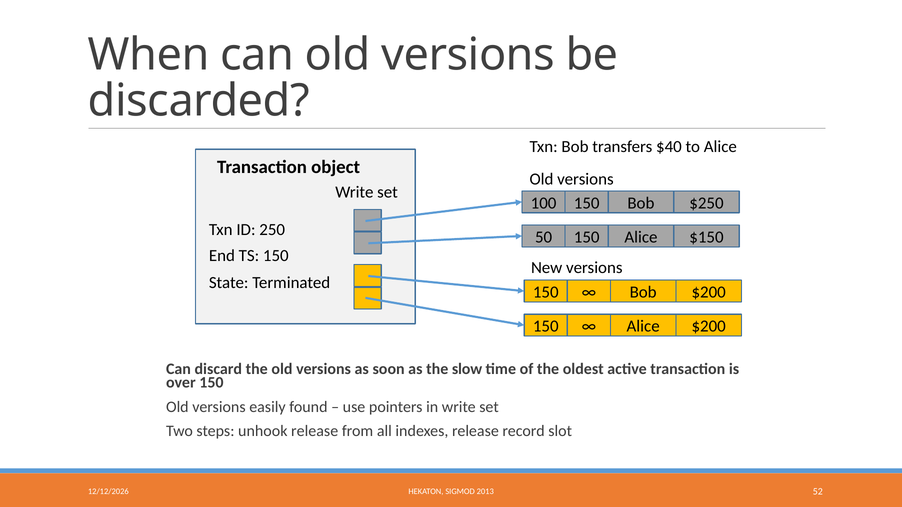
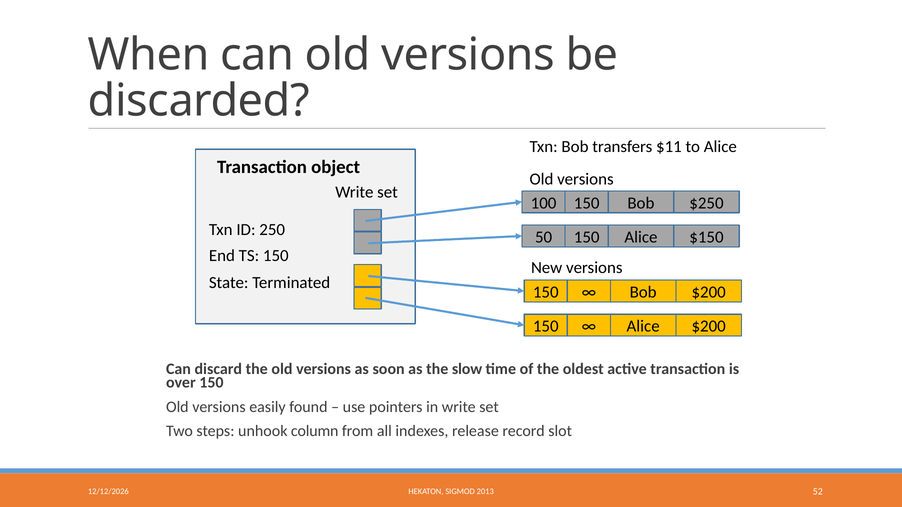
$40: $40 -> $11
unhook release: release -> column
